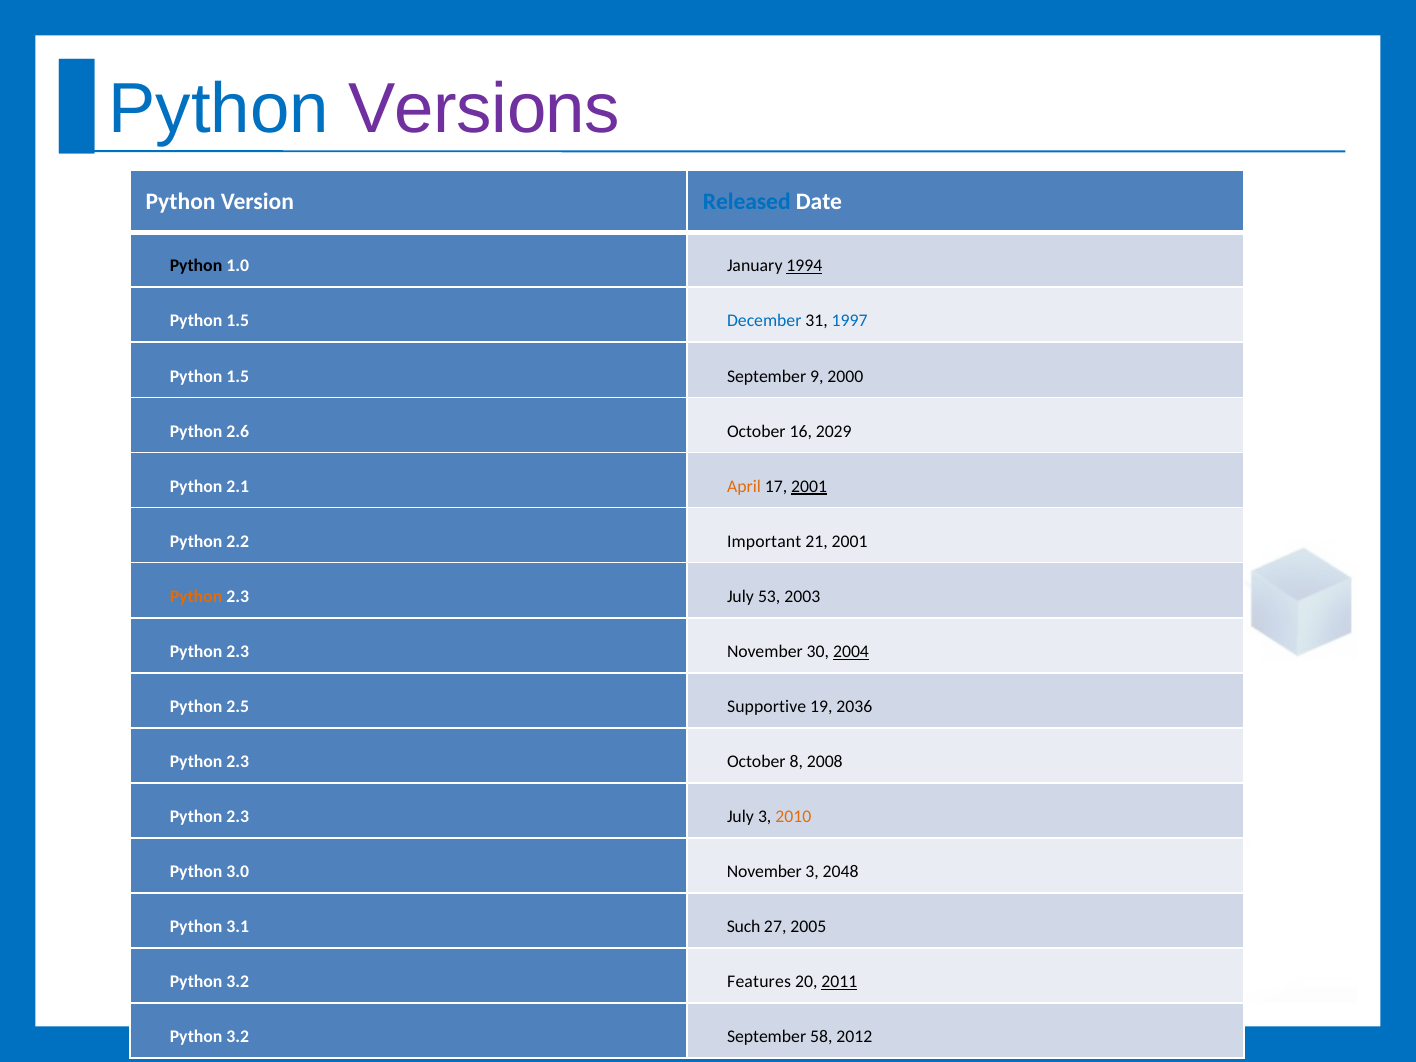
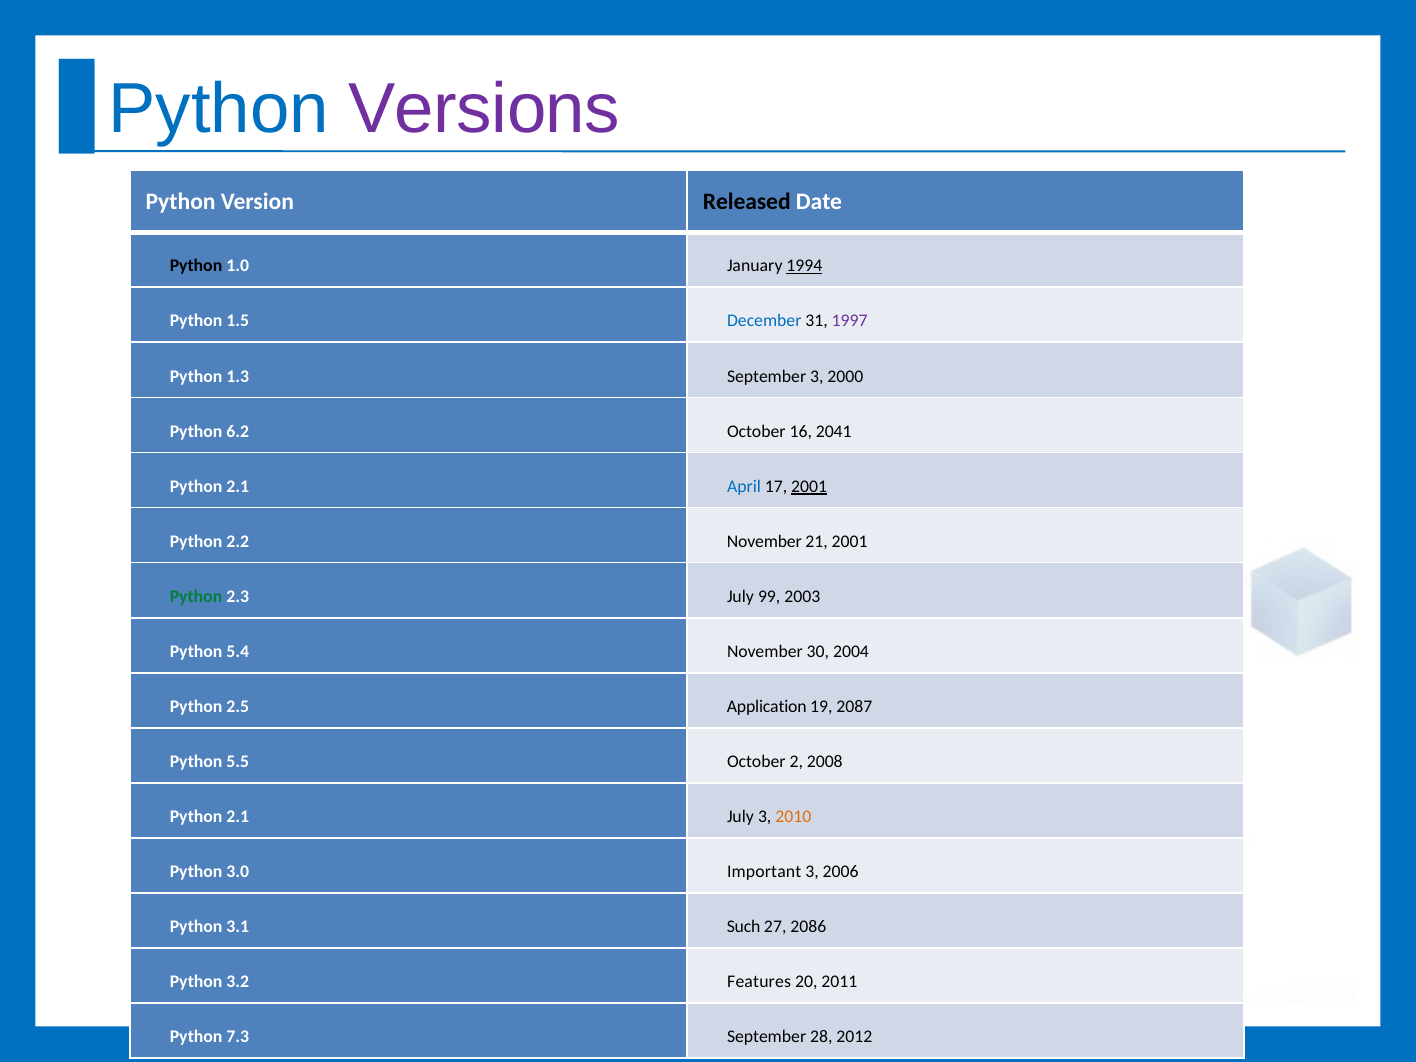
Released colour: blue -> black
1997 colour: blue -> purple
1.5 at (238, 376): 1.5 -> 1.3
September 9: 9 -> 3
2.6: 2.6 -> 6.2
2029: 2029 -> 2041
April colour: orange -> blue
2.2 Important: Important -> November
Python at (196, 597) colour: orange -> green
53: 53 -> 99
2.3 at (238, 652): 2.3 -> 5.4
2004 underline: present -> none
Supportive: Supportive -> Application
2036: 2036 -> 2087
2.3 at (238, 762): 2.3 -> 5.5
8: 8 -> 2
2.3 at (238, 817): 2.3 -> 2.1
3.0 November: November -> Important
2048: 2048 -> 2006
2005: 2005 -> 2086
2011 underline: present -> none
3.2 at (238, 1037): 3.2 -> 7.3
58: 58 -> 28
